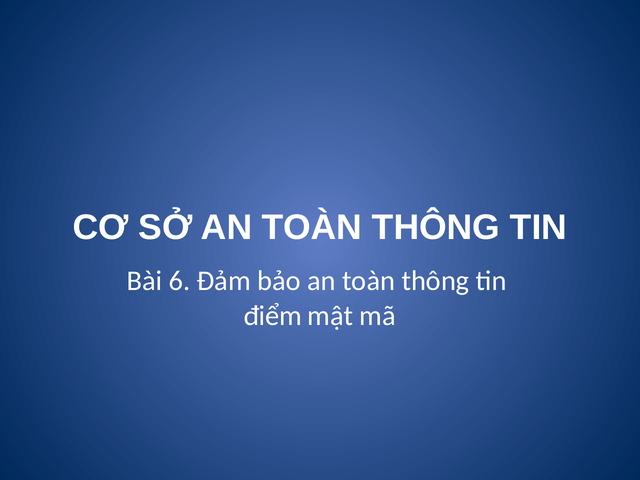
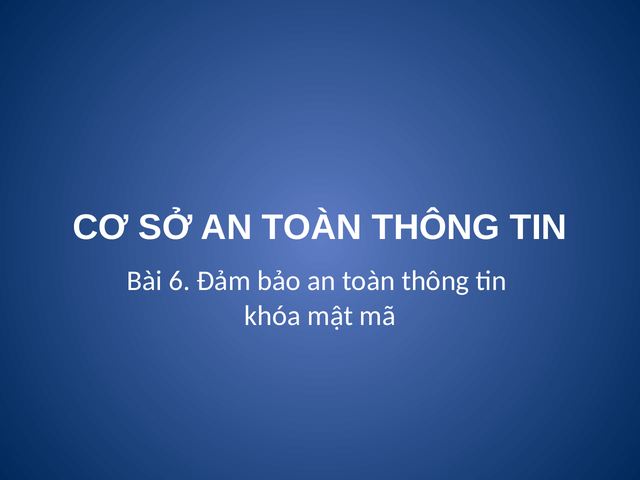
điểm: điểm -> khóa
